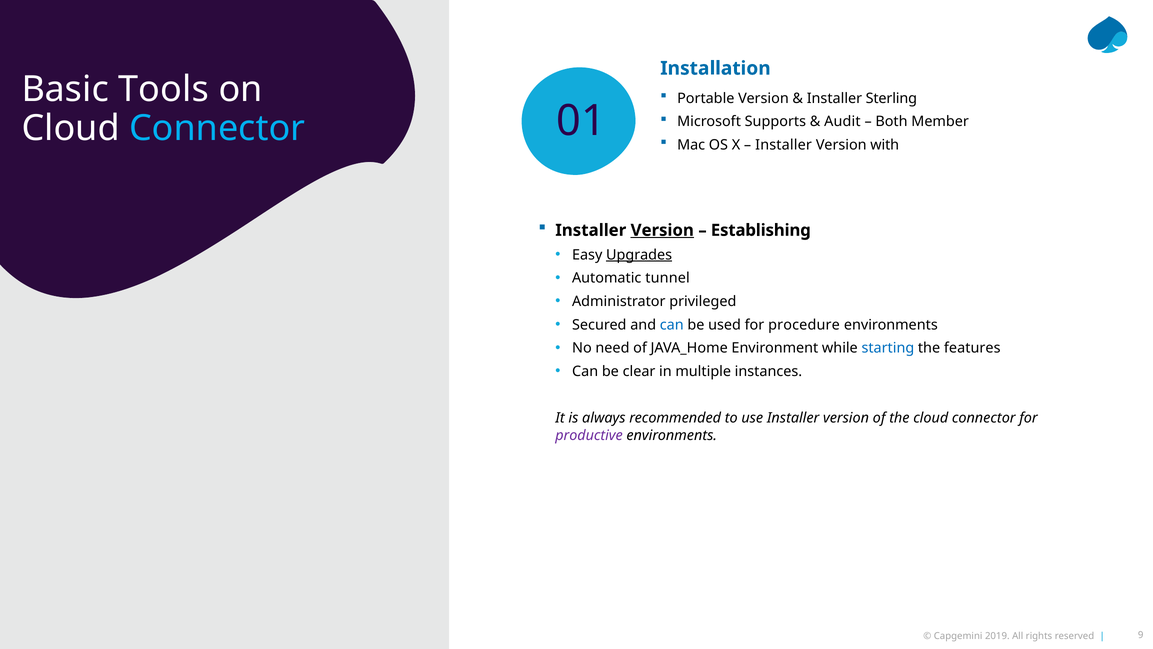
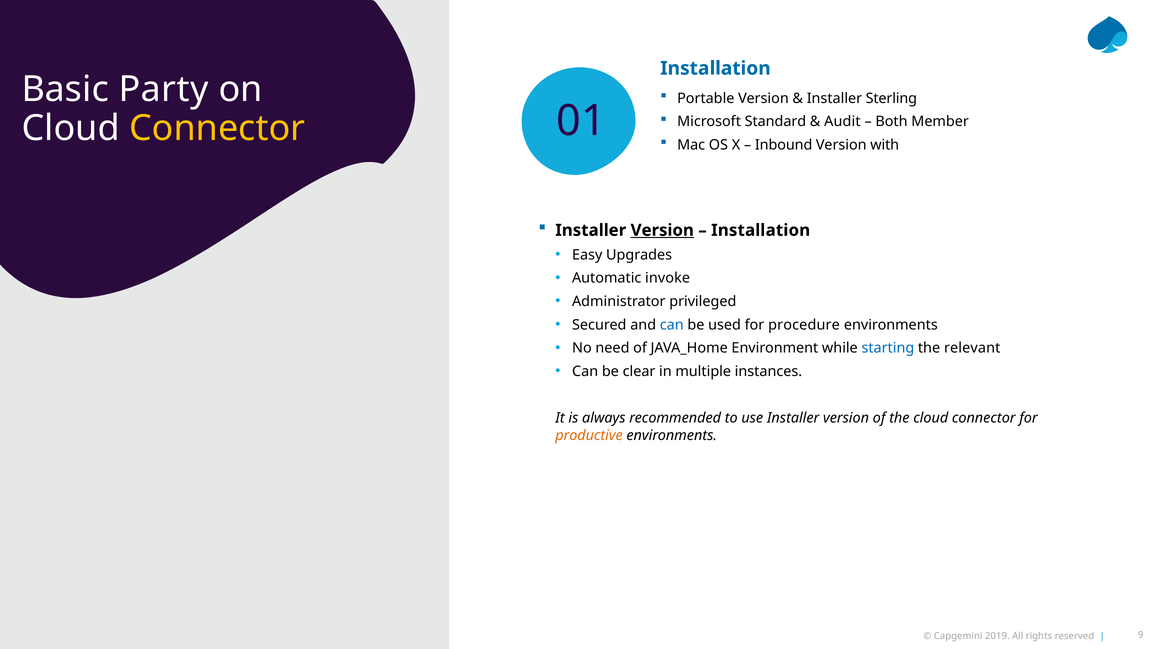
Tools: Tools -> Party
Supports: Supports -> Standard
Connector at (217, 128) colour: light blue -> yellow
Installer at (784, 145): Installer -> Inbound
Establishing at (761, 230): Establishing -> Installation
Upgrades underline: present -> none
tunnel: tunnel -> invoke
features: features -> relevant
productive colour: purple -> orange
